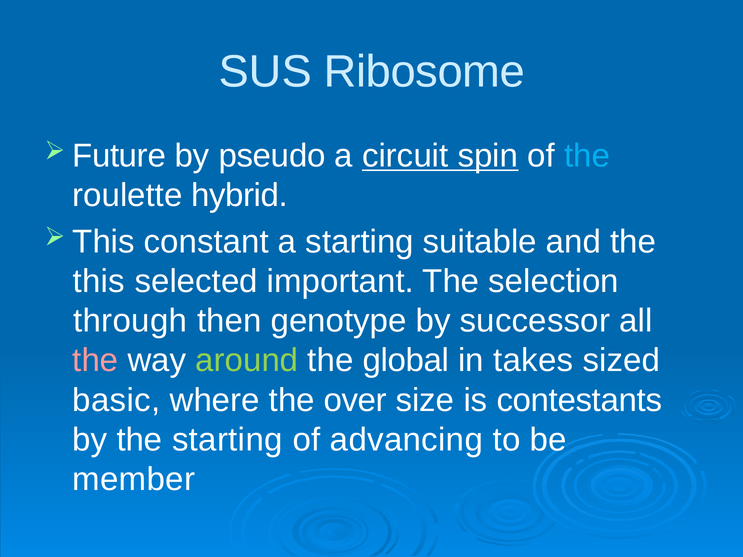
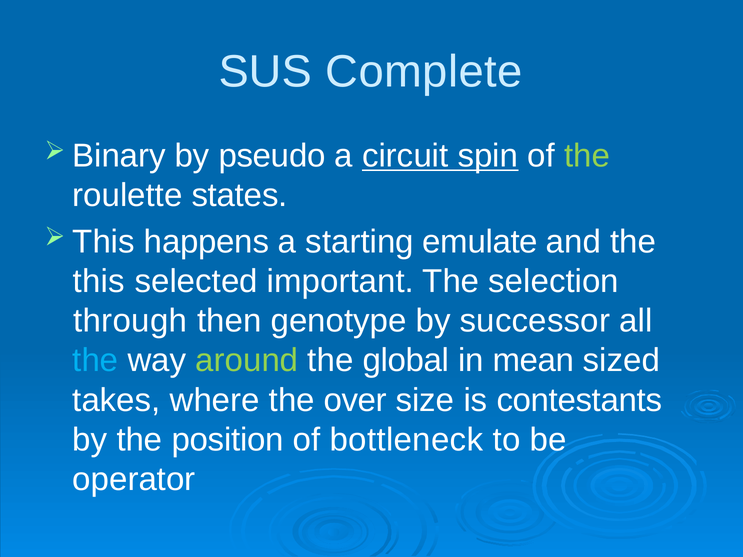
Ribosome: Ribosome -> Complete
Future: Future -> Binary
the at (587, 156) colour: light blue -> light green
hybrid: hybrid -> states
constant: constant -> happens
suitable: suitable -> emulate
the at (95, 361) colour: pink -> light blue
takes: takes -> mean
basic: basic -> takes
the starting: starting -> position
advancing: advancing -> bottleneck
member: member -> operator
